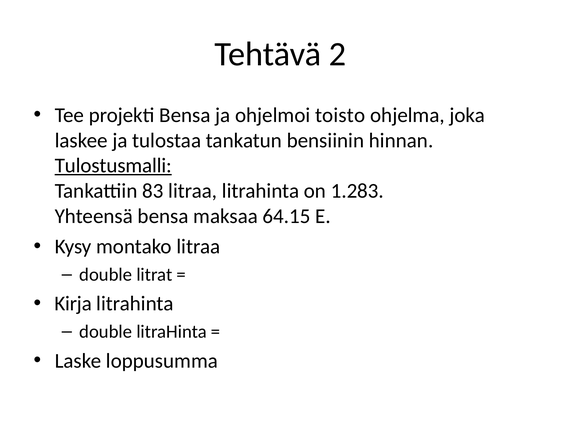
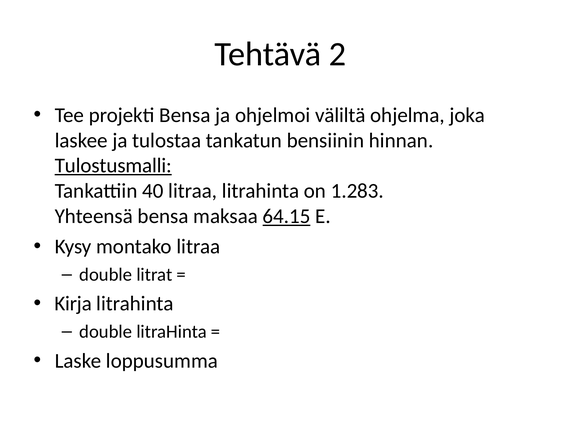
toisto: toisto -> väliltä
83: 83 -> 40
64.15 underline: none -> present
